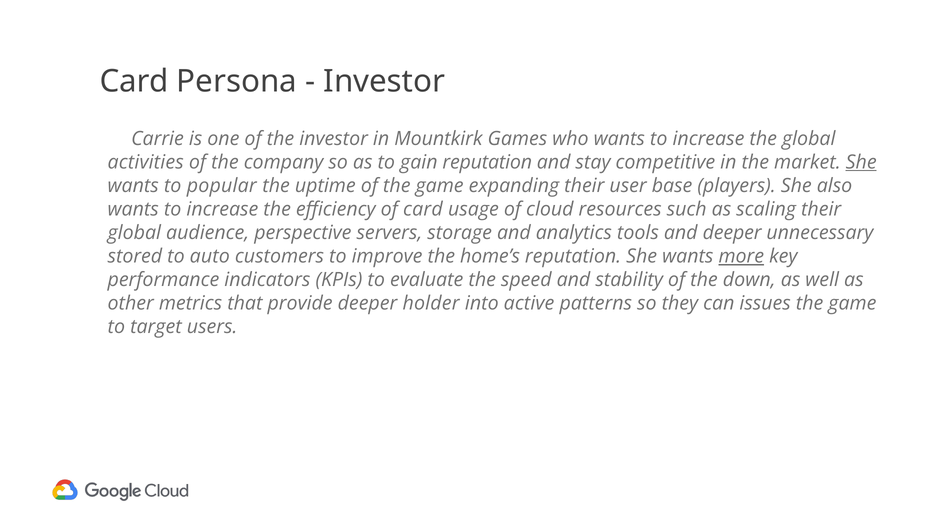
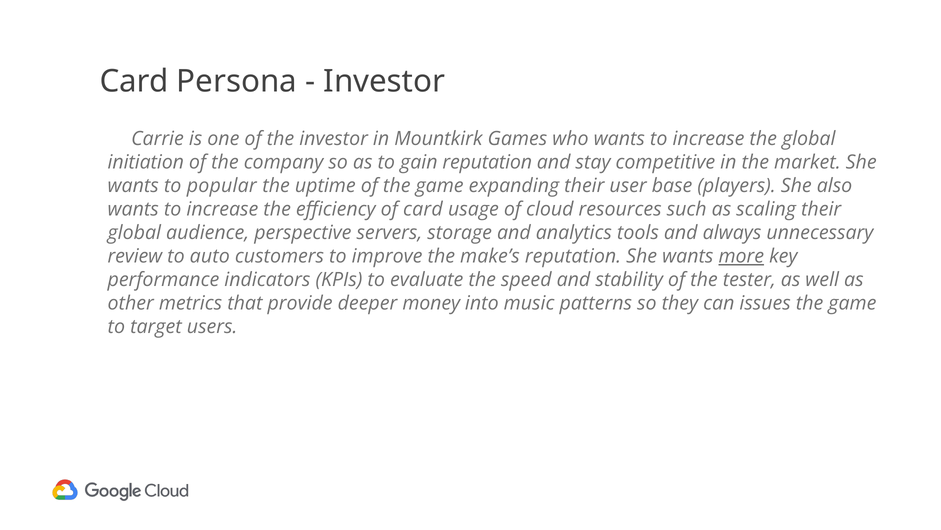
activities: activities -> initiation
She at (861, 162) underline: present -> none
and deeper: deeper -> always
stored: stored -> review
home’s: home’s -> make’s
down: down -> tester
holder: holder -> money
active: active -> music
